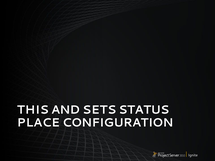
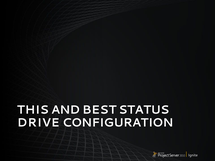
SETS: SETS -> BEST
PLACE: PLACE -> DRIVE
